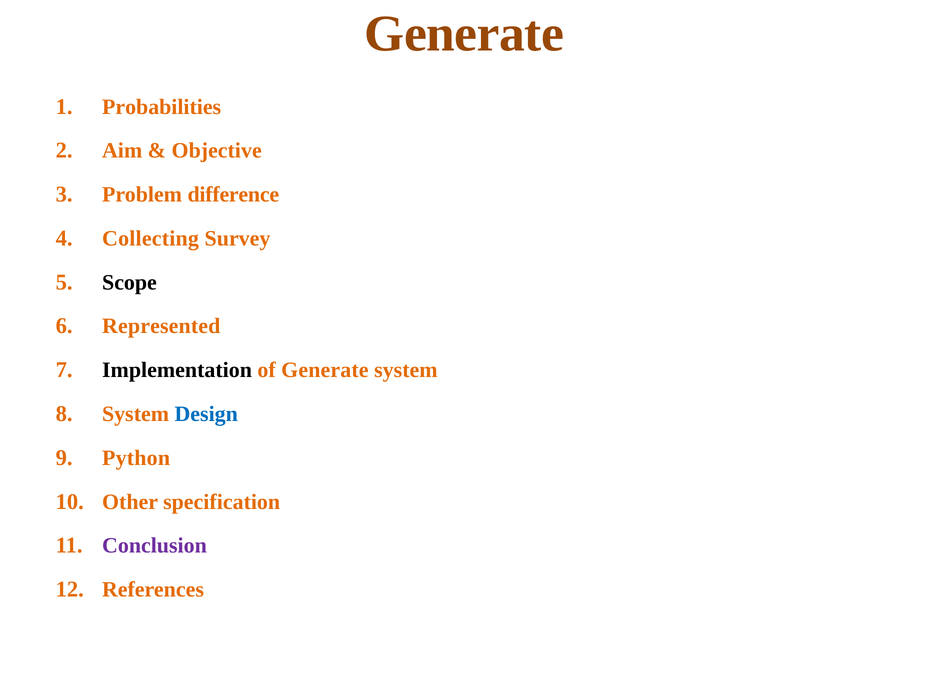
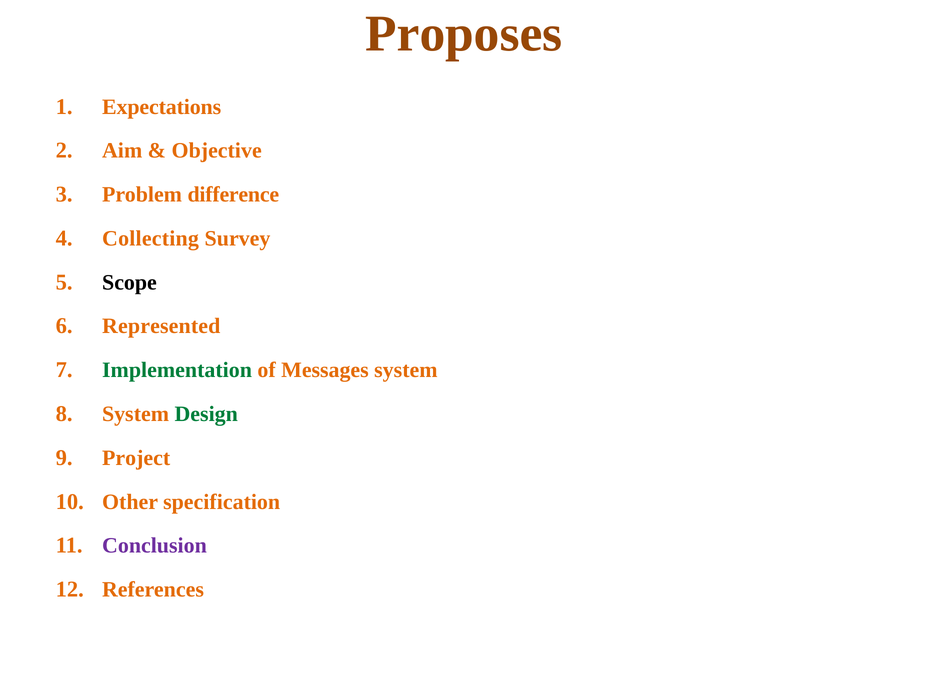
Generate at (464, 34): Generate -> Proposes
Probabilities: Probabilities -> Expectations
Implementation colour: black -> green
of Generate: Generate -> Messages
Design colour: blue -> green
Python: Python -> Project
